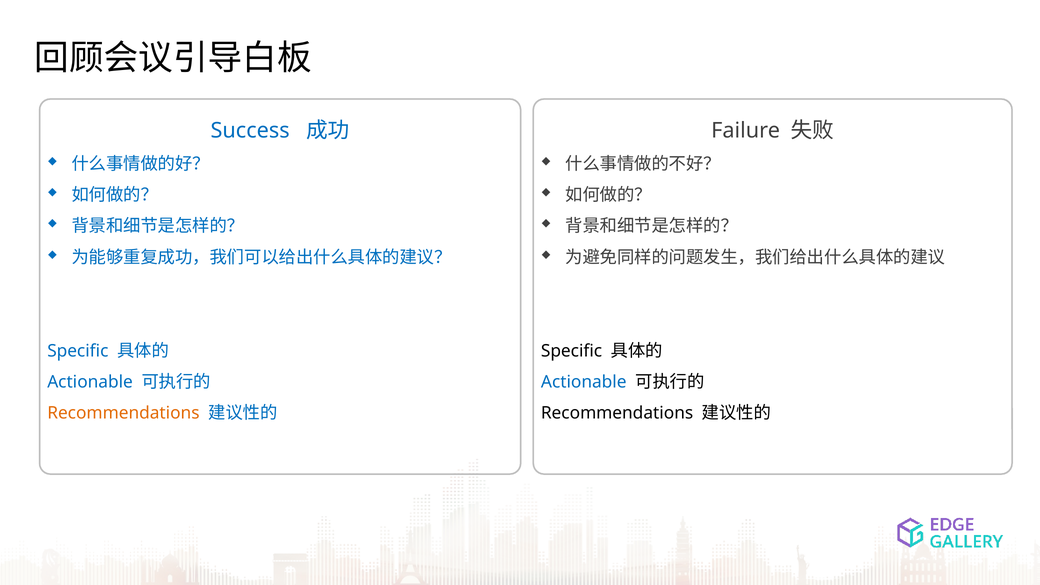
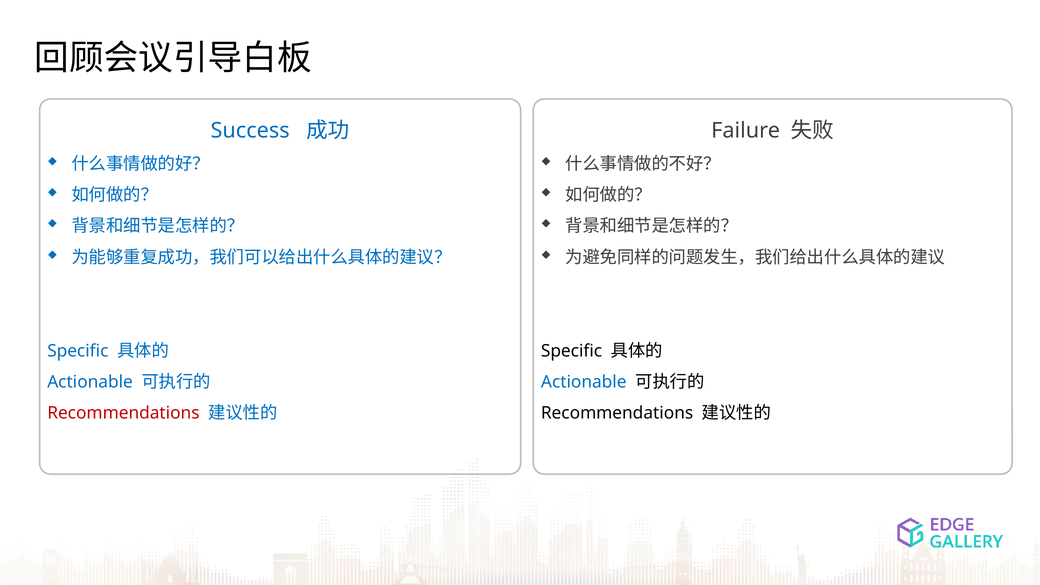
Recommendations at (123, 413) colour: orange -> red
